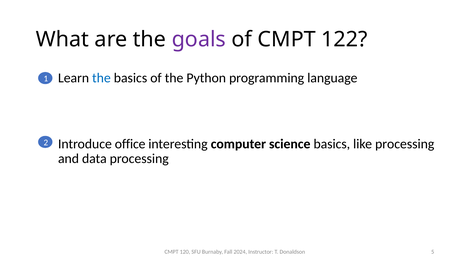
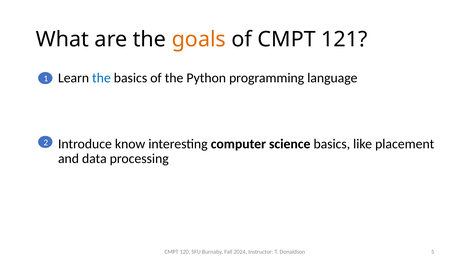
goals colour: purple -> orange
122: 122 -> 121
office: office -> know
like processing: processing -> placement
